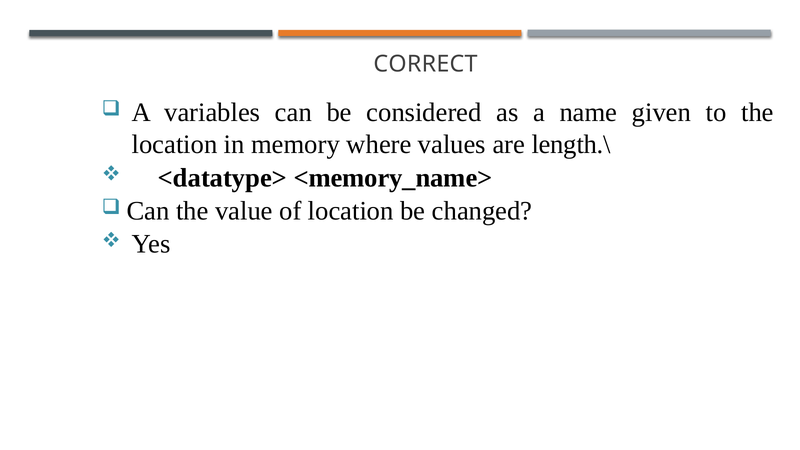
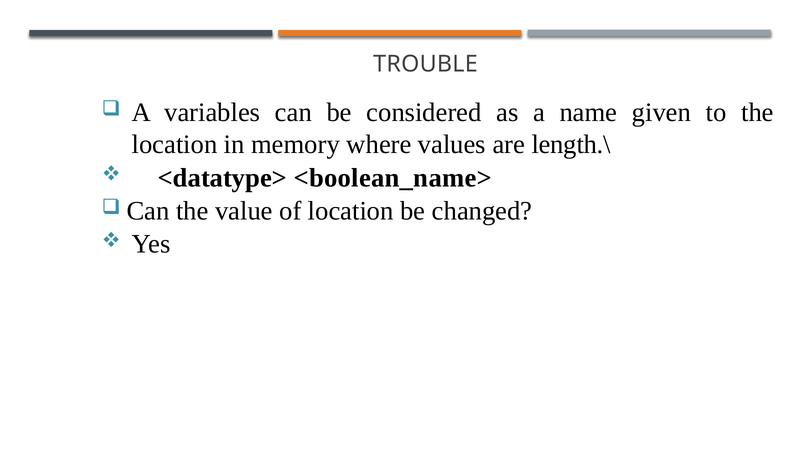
CORRECT: CORRECT -> TROUBLE
<memory_name>: <memory_name> -> <boolean_name>
